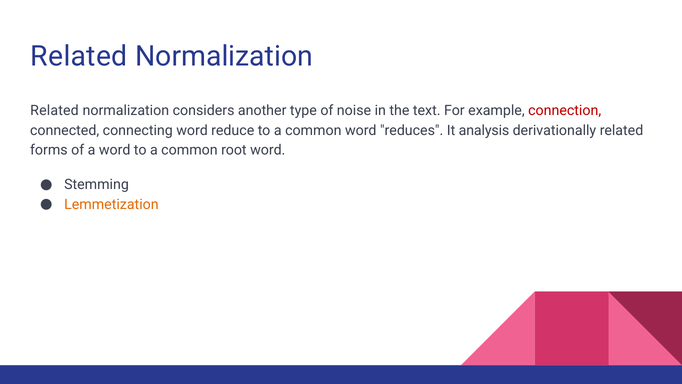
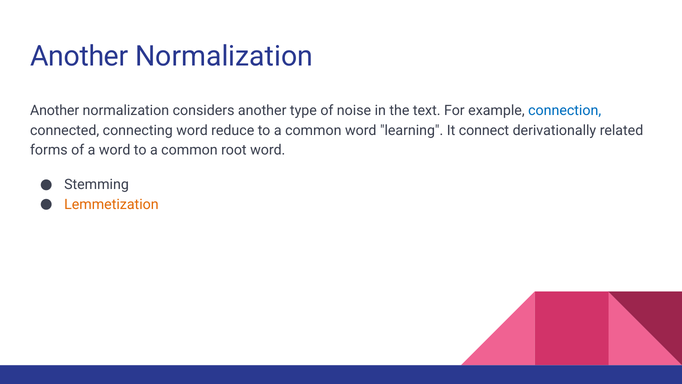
Related at (79, 56): Related -> Another
Related at (54, 111): Related -> Another
connection colour: red -> blue
reduces: reduces -> learning
analysis: analysis -> connect
